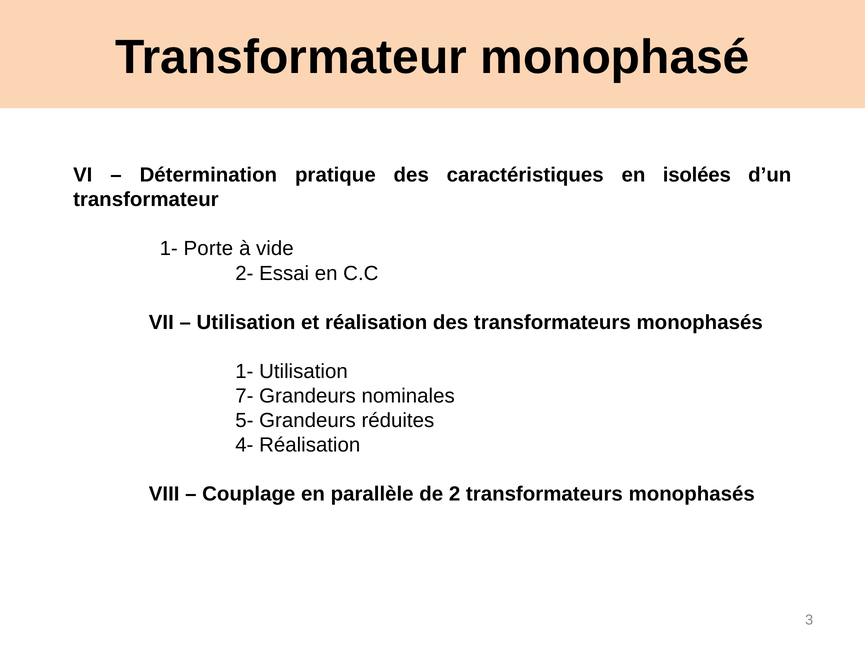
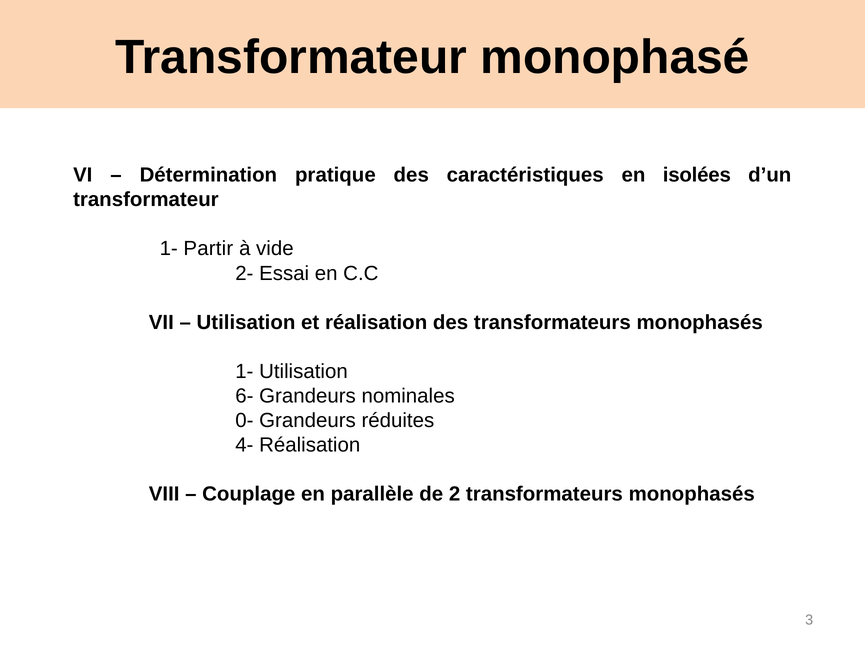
Porte: Porte -> Partir
7-: 7- -> 6-
5-: 5- -> 0-
